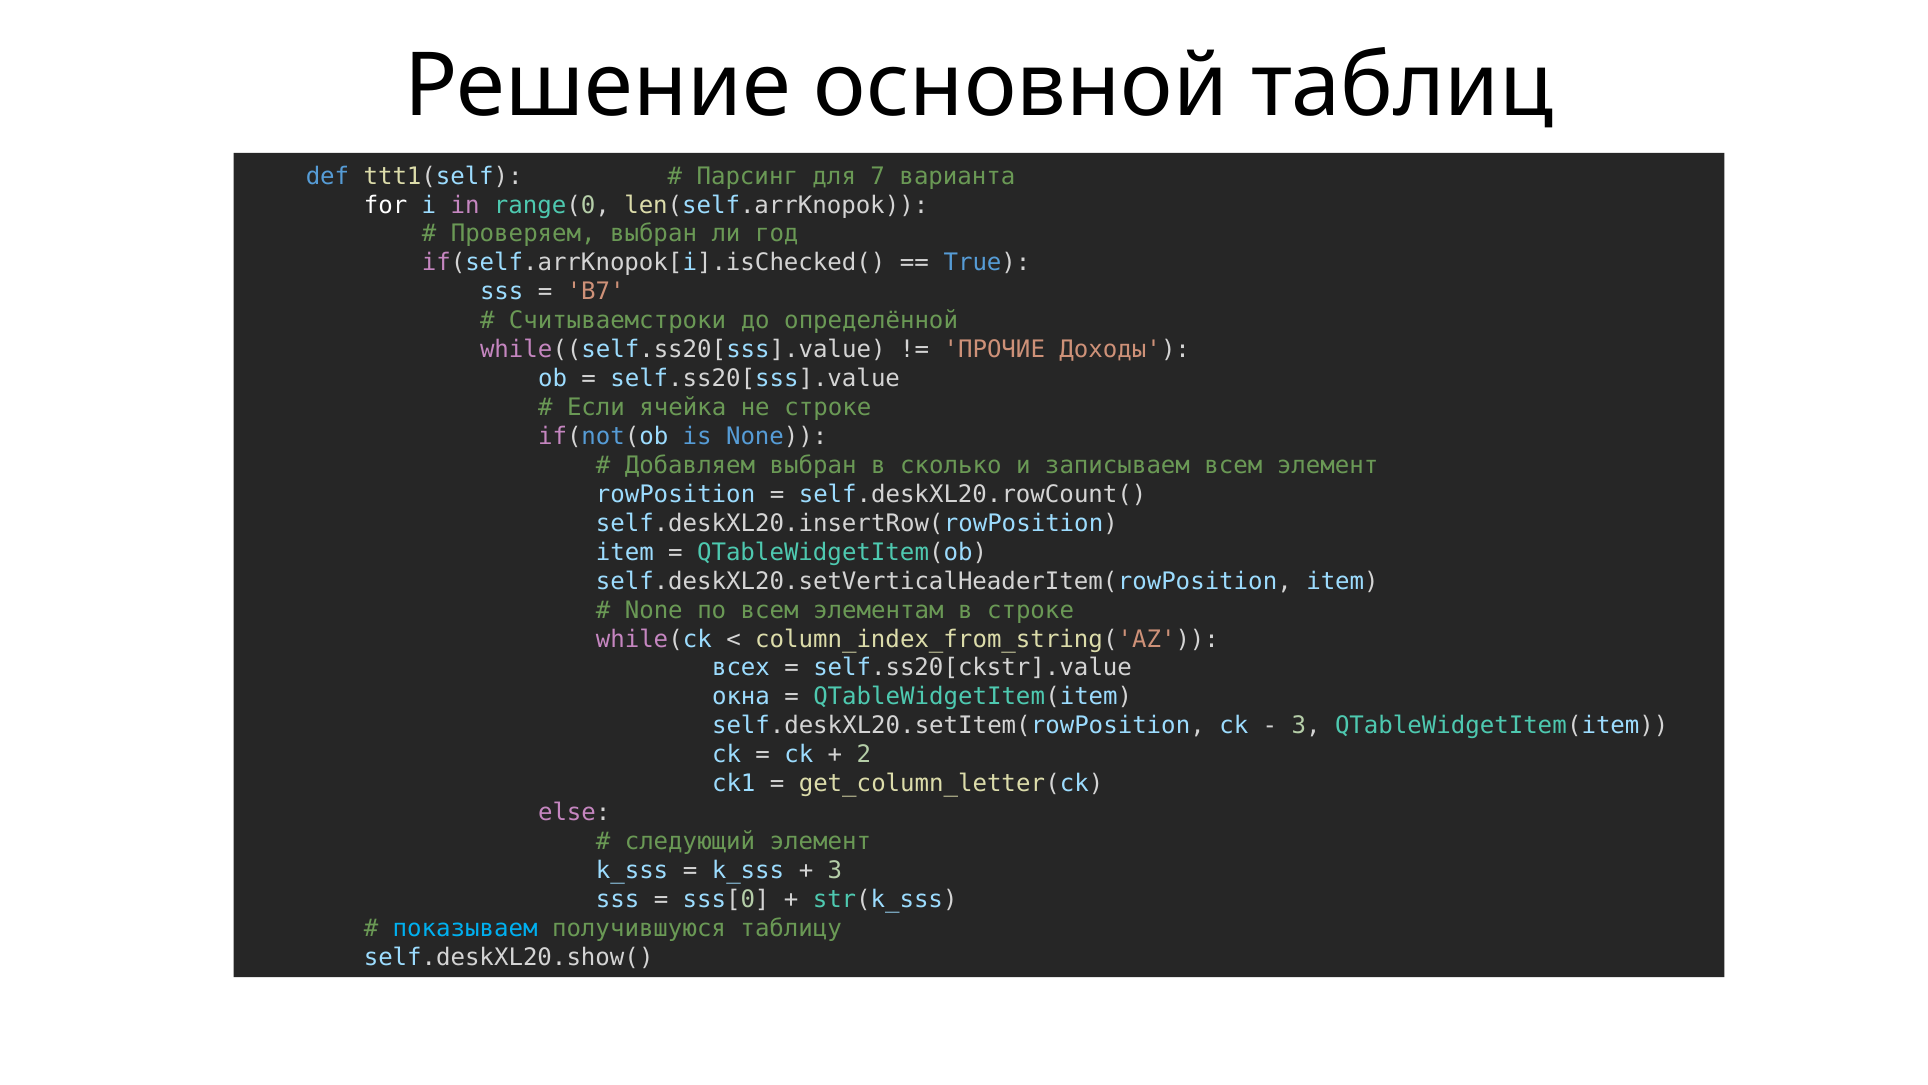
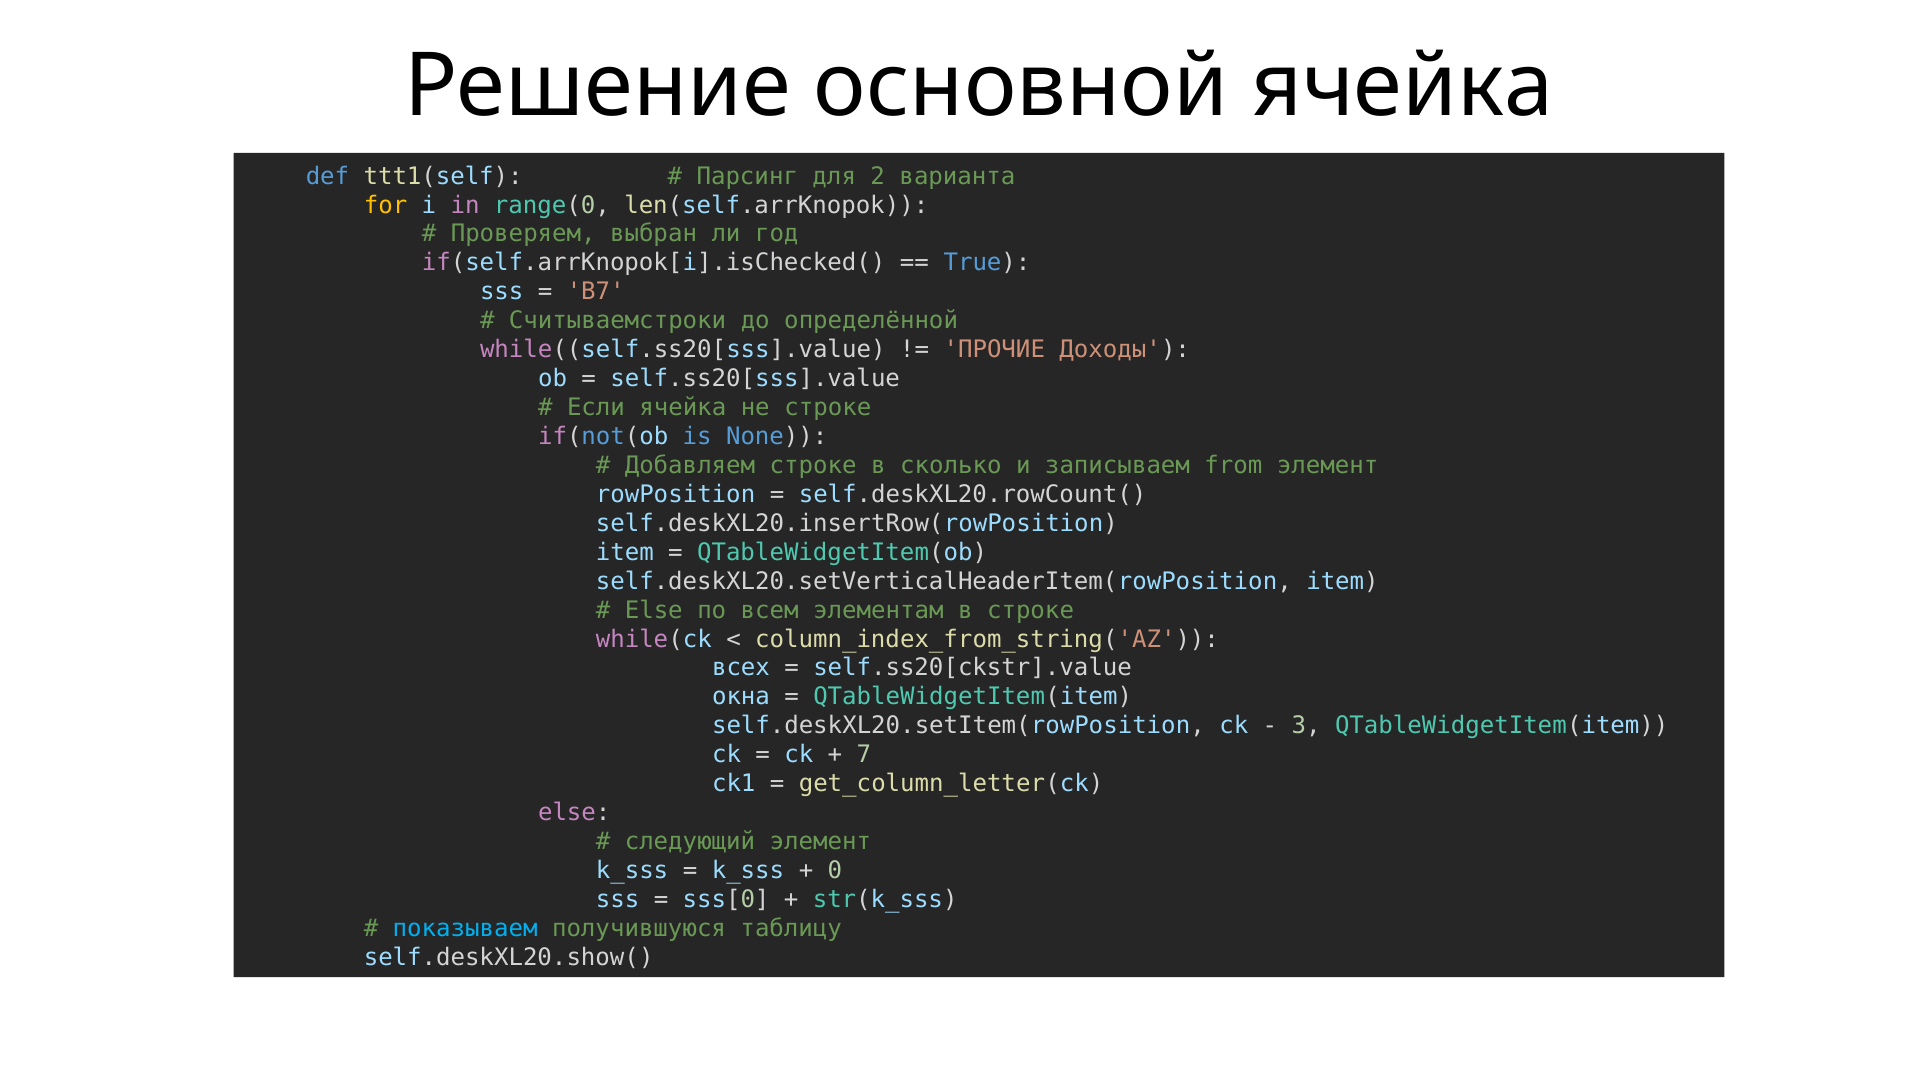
основной таблиц: таблиц -> ячейка
7: 7 -> 2
for colour: white -> yellow
Добавляем выбран: выбран -> строке
записываем всем: всем -> from
None at (654, 610): None -> Else
2: 2 -> 7
3 at (835, 870): 3 -> 0
